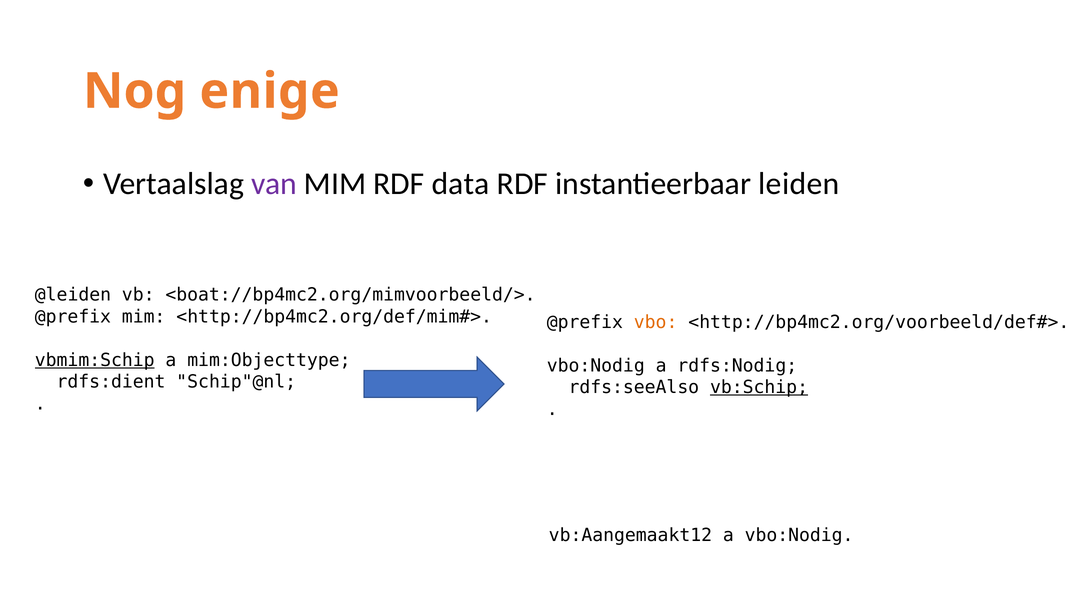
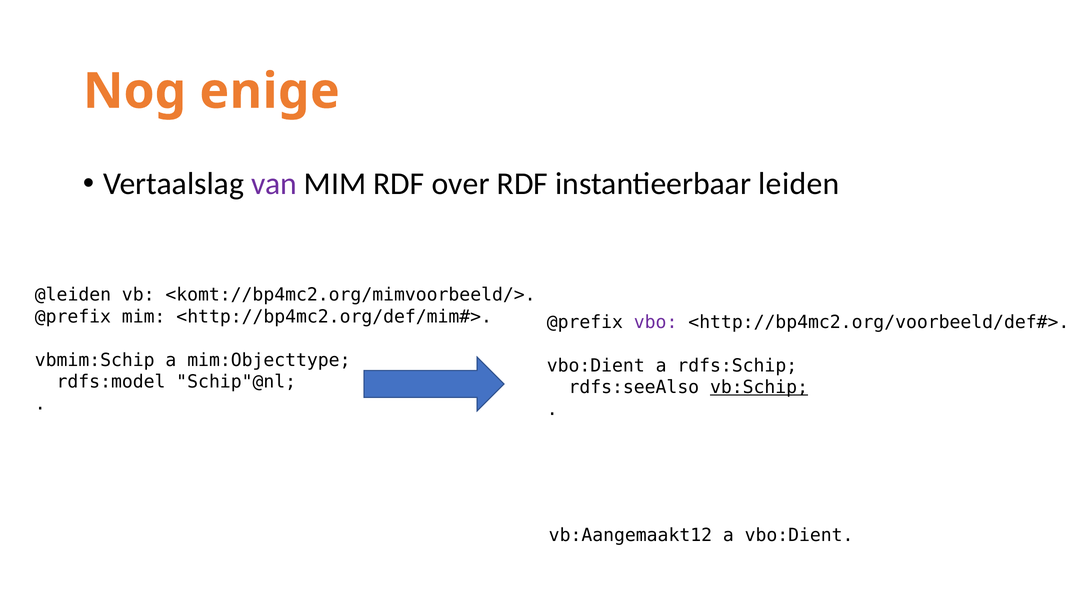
data: data -> over
<boat://bp4mc2.org/mimvoorbeeld/>: <boat://bp4mc2.org/mimvoorbeeld/> -> <komt://bp4mc2.org/mimvoorbeeld/>
vbo colour: orange -> purple
vbmim:Schip underline: present -> none
vbo:Nodig at (596, 366): vbo:Nodig -> vbo:Dient
rdfs:Nodig: rdfs:Nodig -> rdfs:Schip
rdfs:dient: rdfs:dient -> rdfs:model
a vbo:Nodig: vbo:Nodig -> vbo:Dient
